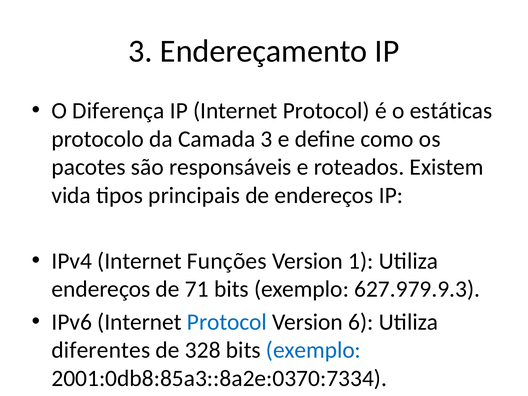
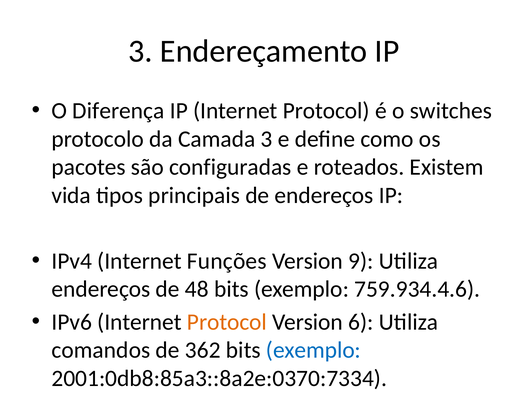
estáticas: estáticas -> switches
responsáveis: responsáveis -> configuradas
1: 1 -> 9
71: 71 -> 48
627.979.9.3: 627.979.9.3 -> 759.934.4.6
Protocol at (227, 322) colour: blue -> orange
diferentes: diferentes -> comandos
328: 328 -> 362
